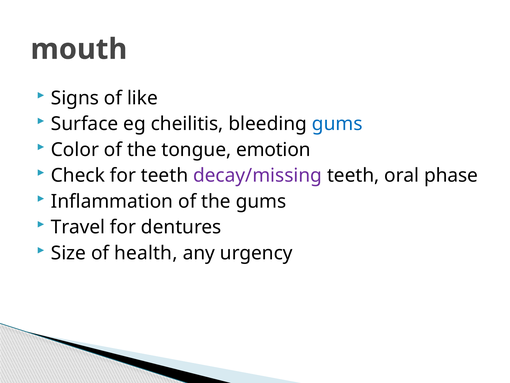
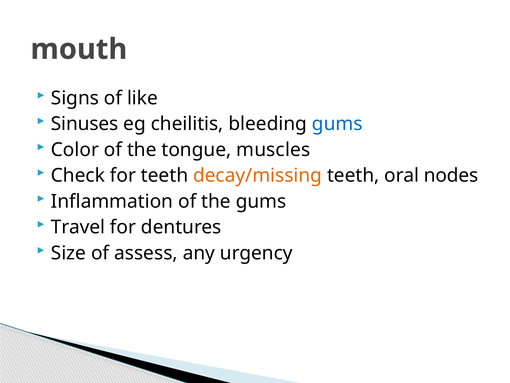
Surface: Surface -> Sinuses
emotion: emotion -> muscles
decay/missing colour: purple -> orange
phase: phase -> nodes
health: health -> assess
